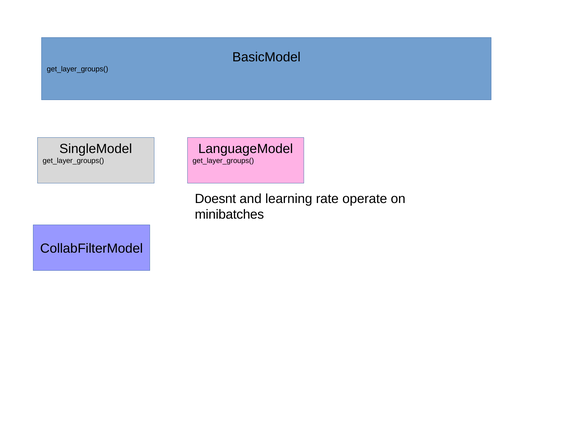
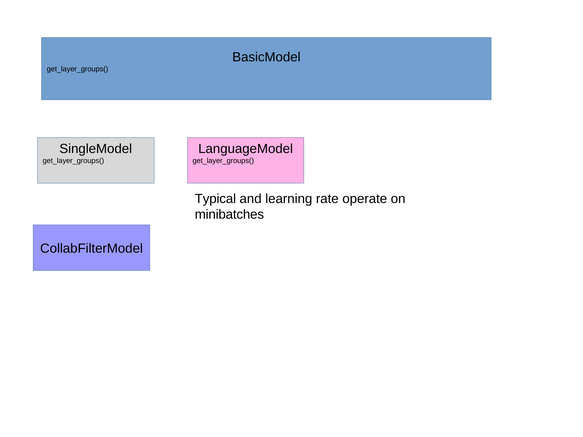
Doesnt: Doesnt -> Typical
